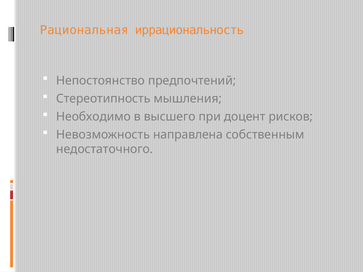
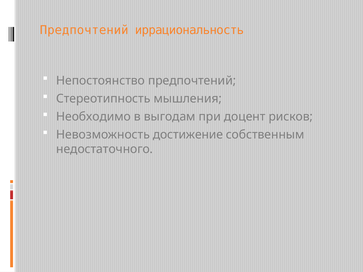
Рациональная at (84, 30): Рациональная -> Предпочтений
высшего: высшего -> выгодам
направлена: направлена -> достижение
